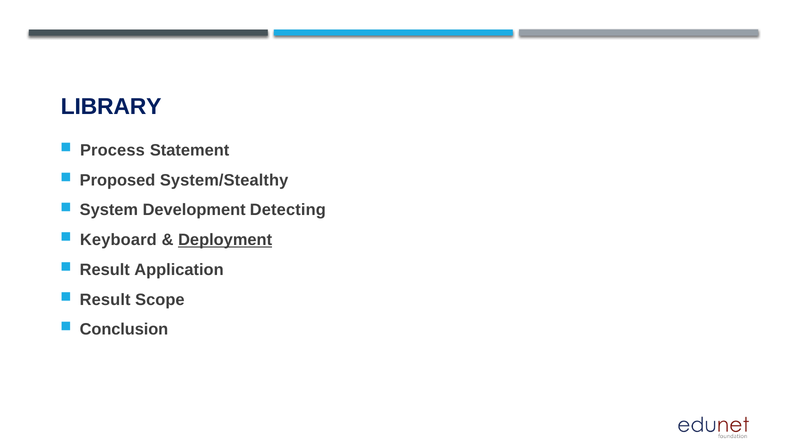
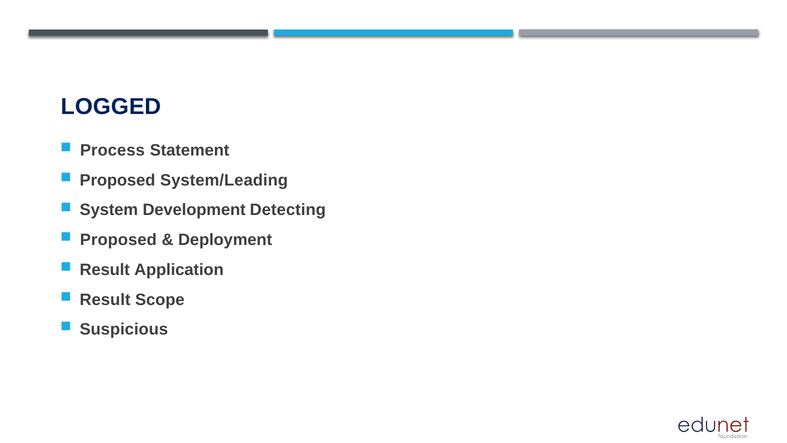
LIBRARY: LIBRARY -> LOGGED
System/Stealthy: System/Stealthy -> System/Leading
Keyboard at (118, 240): Keyboard -> Proposed
Deployment underline: present -> none
Conclusion: Conclusion -> Suspicious
